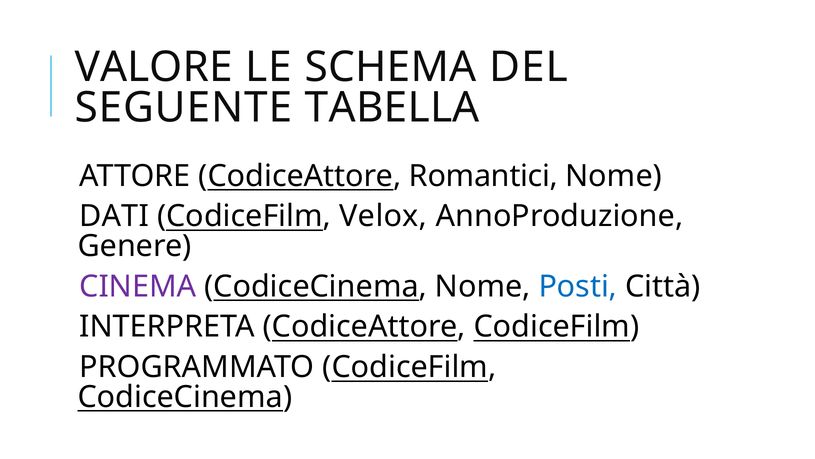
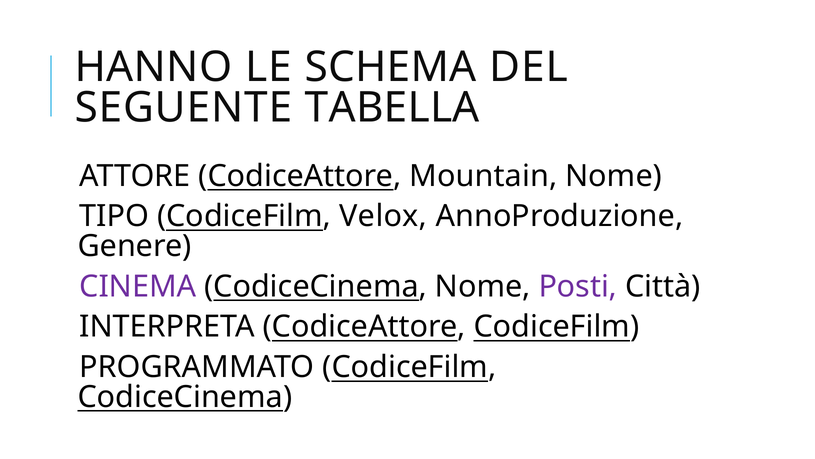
VALORE: VALORE -> HANNO
Romantici: Romantici -> Mountain
DATI: DATI -> TIPO
Posti colour: blue -> purple
